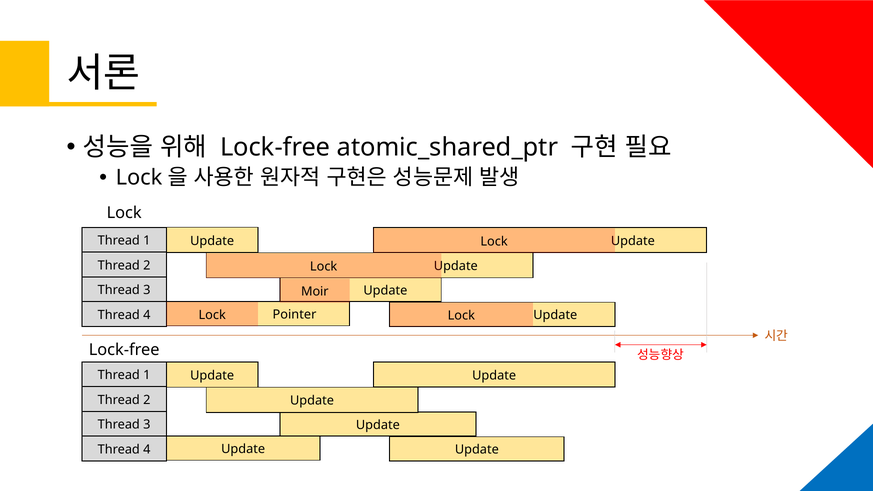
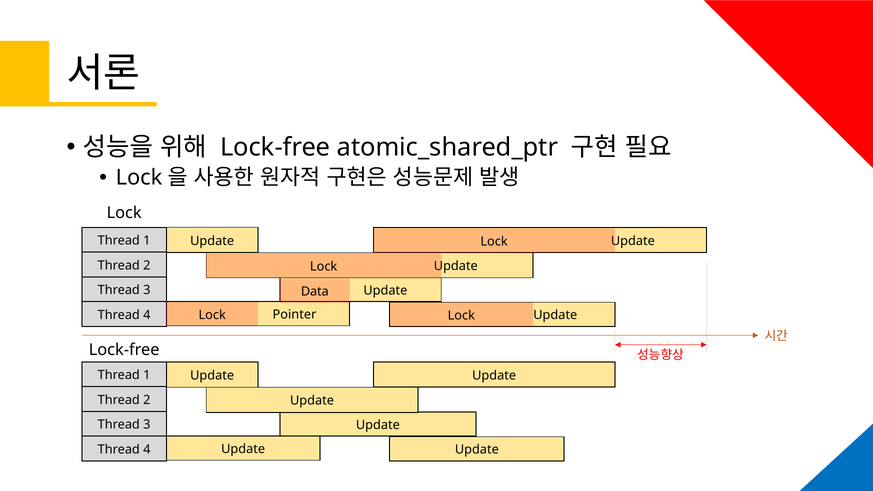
Moir: Moir -> Data
